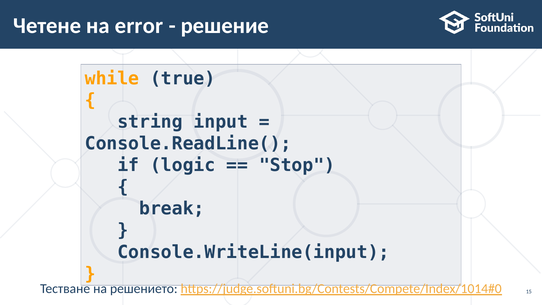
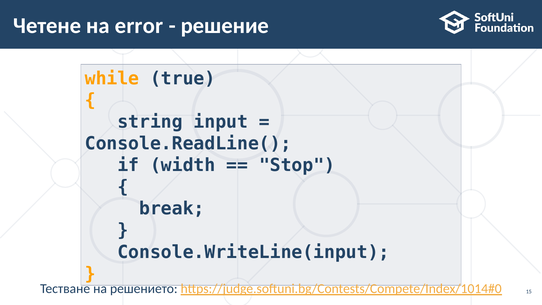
logic: logic -> width
